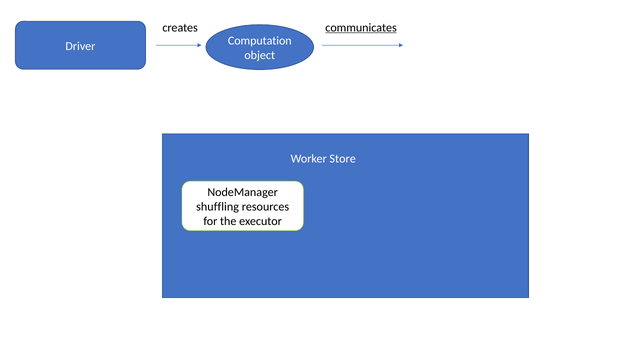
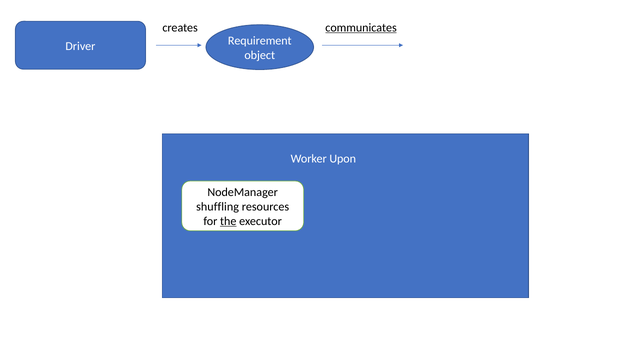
Computation: Computation -> Requirement
Store: Store -> Upon
the underline: none -> present
